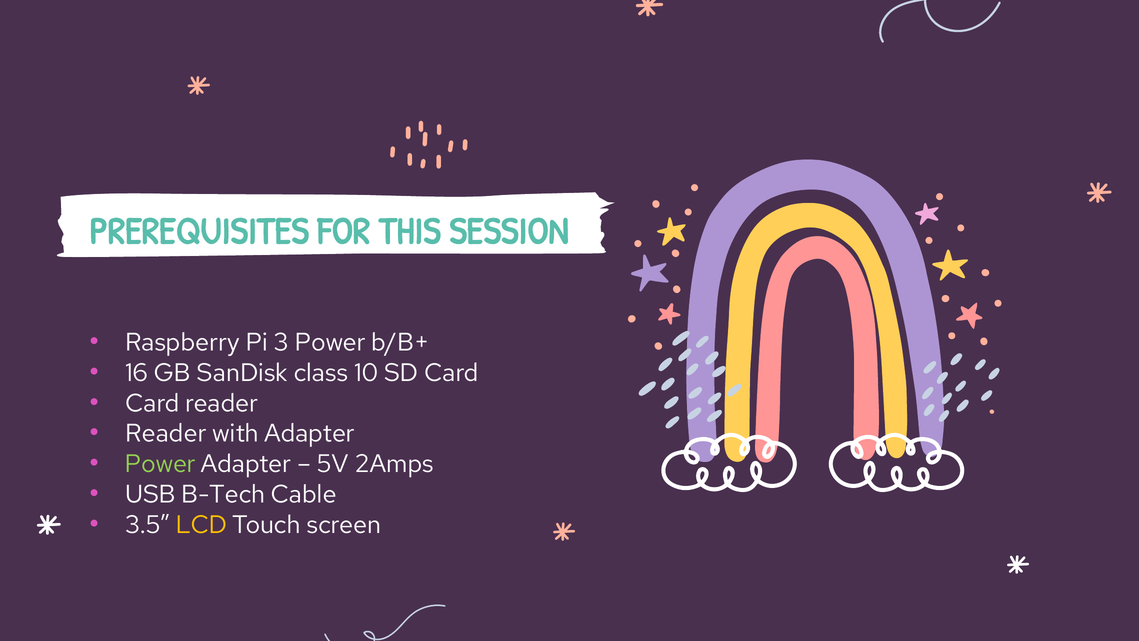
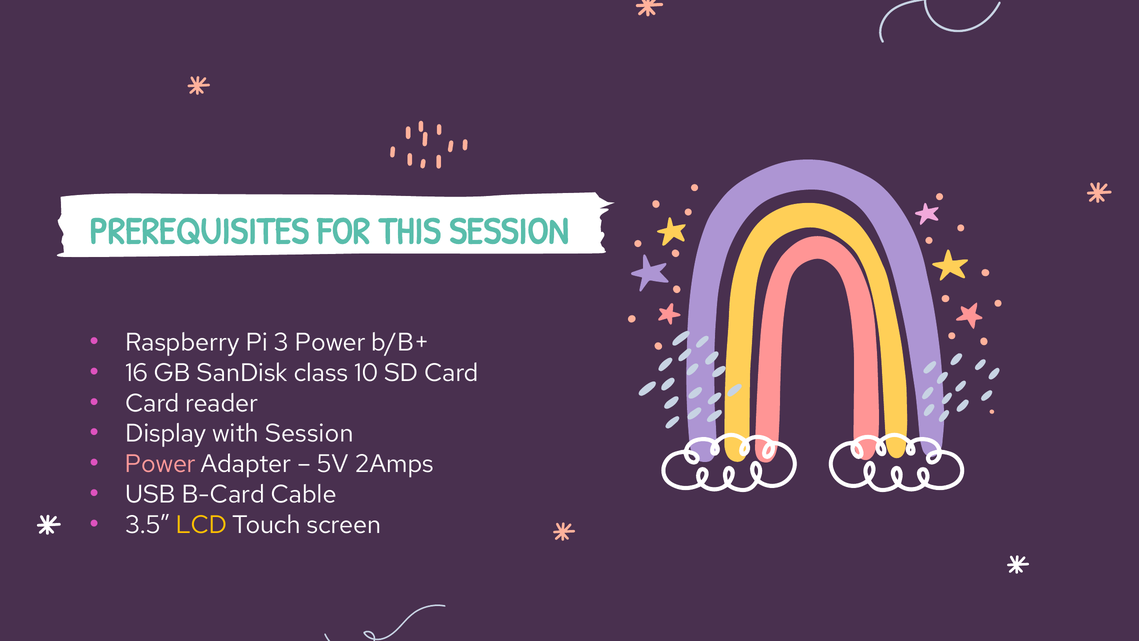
Reader at (166, 433): Reader -> Display
with Adapter: Adapter -> Session
Power at (160, 464) colour: light green -> pink
B-Tech: B-Tech -> B-Card
